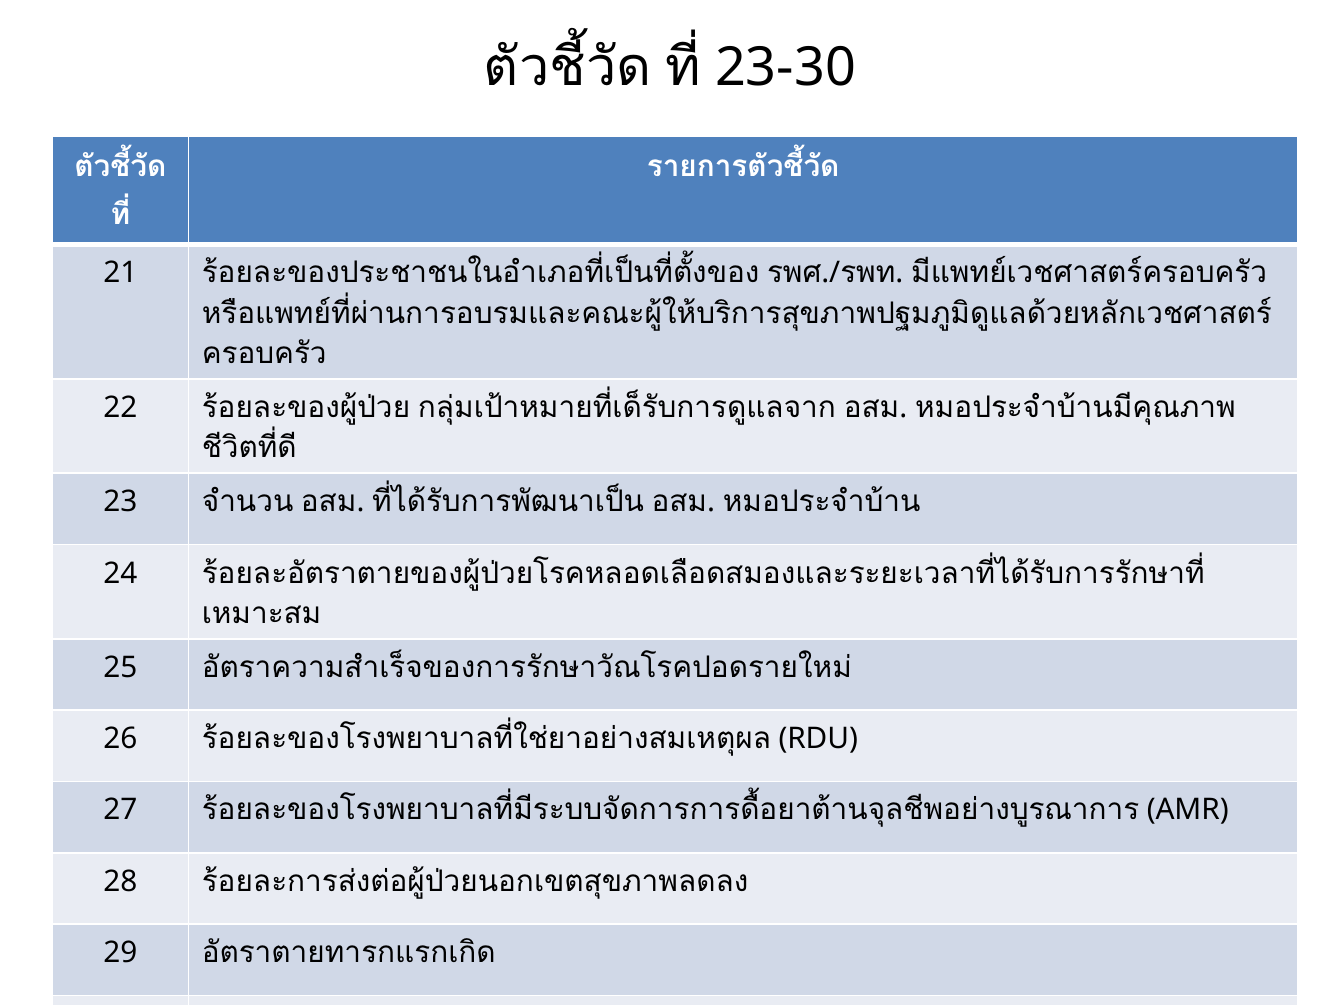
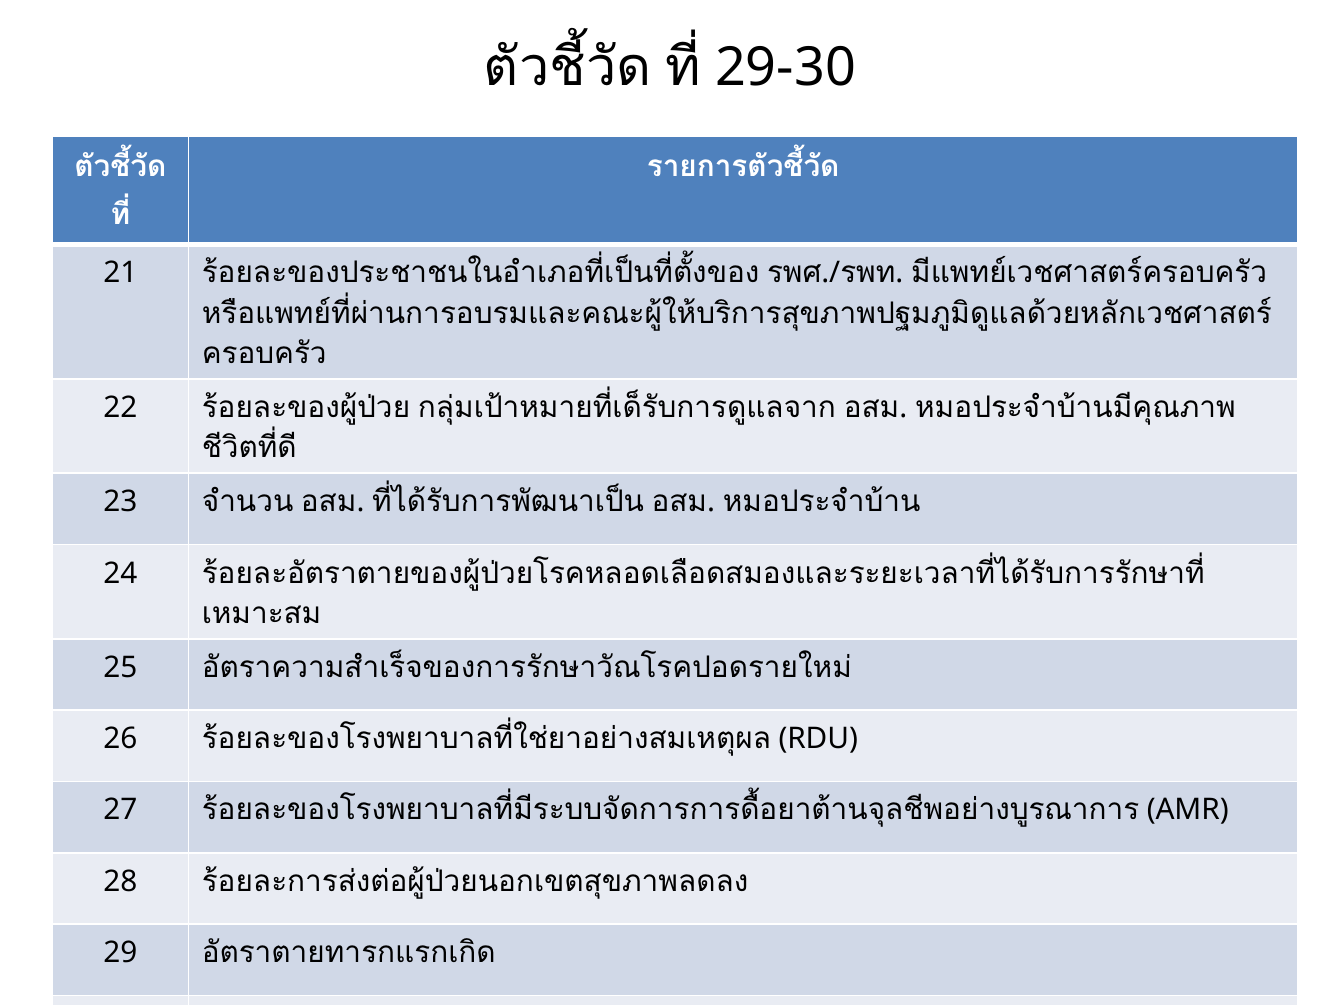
23-30: 23-30 -> 29-30
